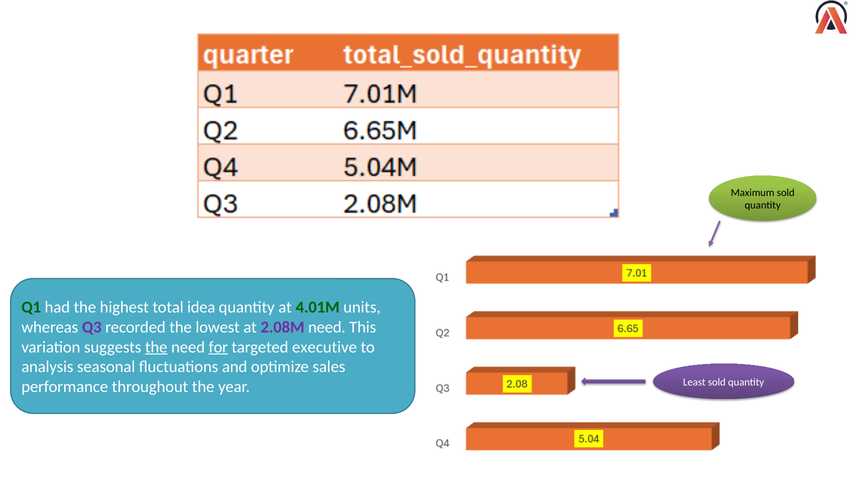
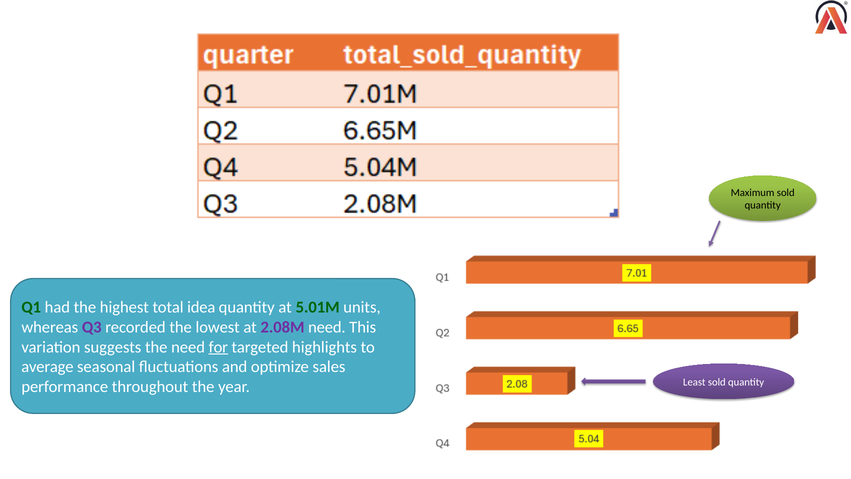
4.01M: 4.01M -> 5.01M
the at (156, 347) underline: present -> none
executive: executive -> highlights
analysis: analysis -> average
